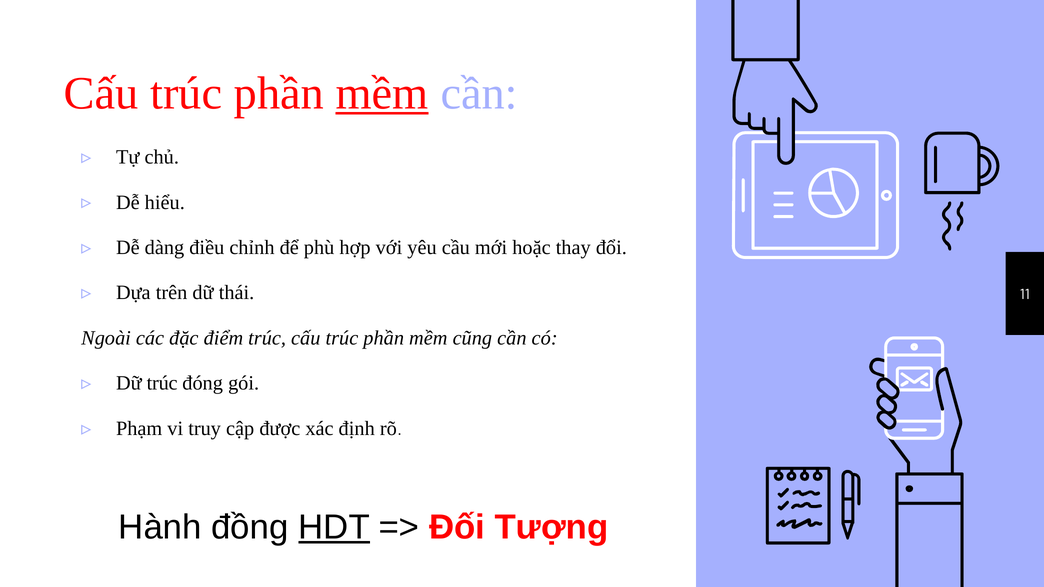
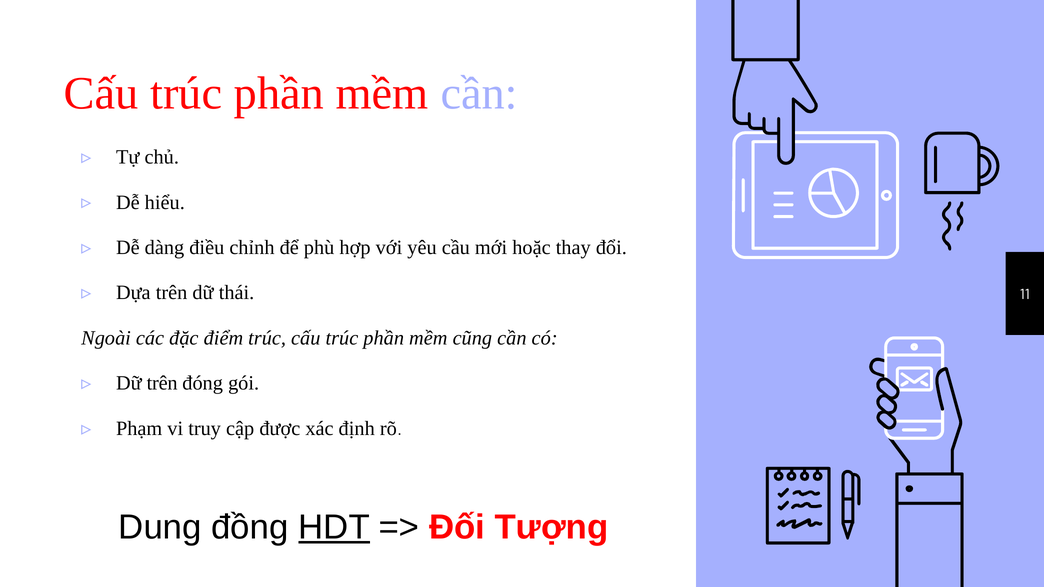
mềm at (382, 93) underline: present -> none
Dữ trúc: trúc -> trên
Hành: Hành -> Dung
